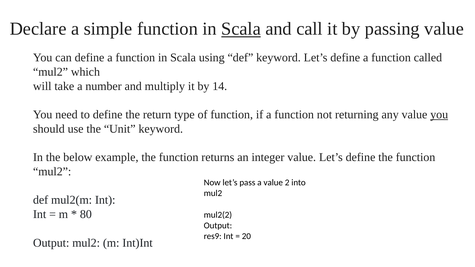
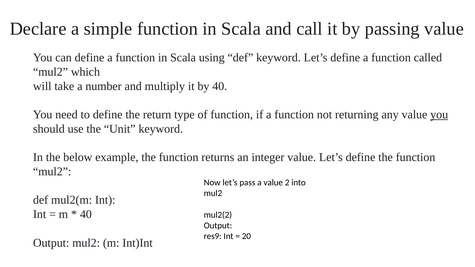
Scala at (241, 29) underline: present -> none
by 14: 14 -> 40
80 at (86, 214): 80 -> 40
